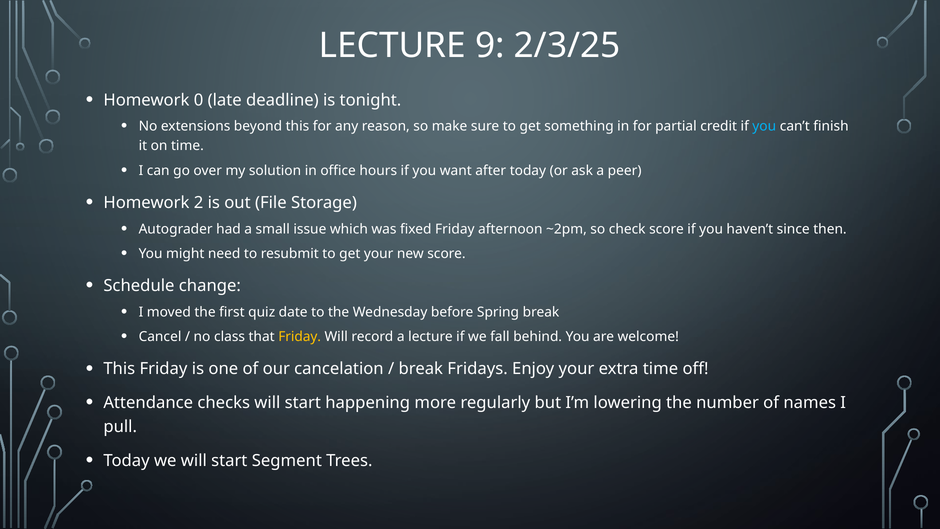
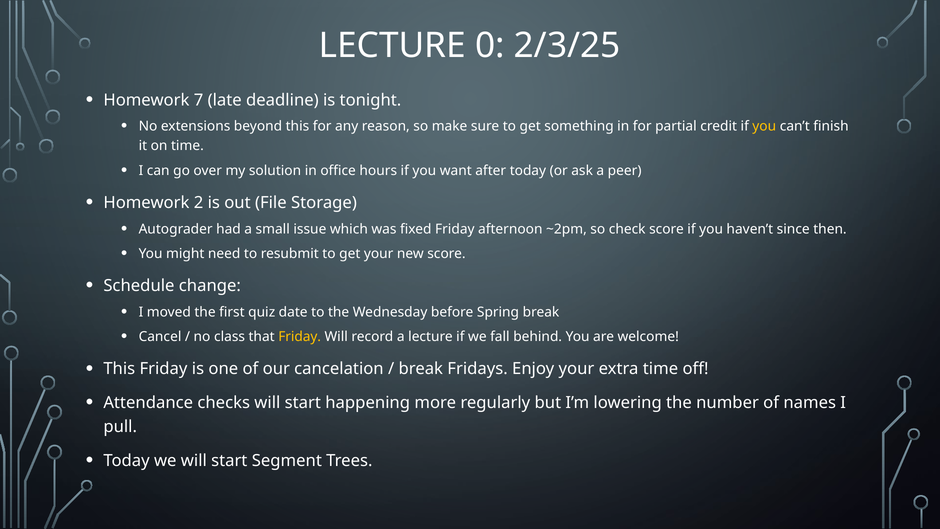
9: 9 -> 0
0: 0 -> 7
you at (764, 126) colour: light blue -> yellow
